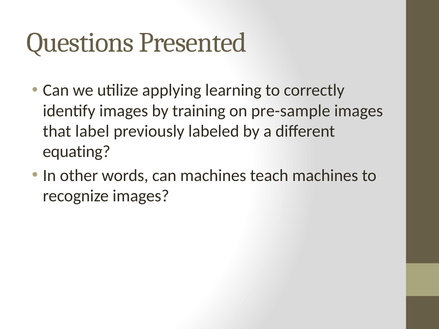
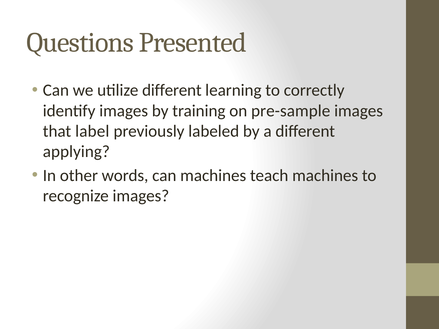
utilize applying: applying -> different
equating: equating -> applying
